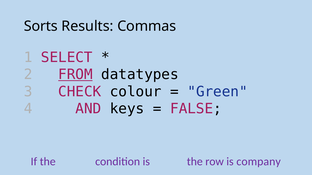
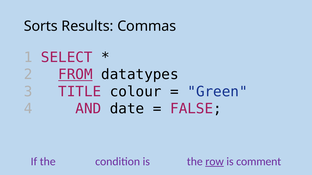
CHECK: CHECK -> TITLE
keys: keys -> date
row underline: none -> present
company: company -> comment
